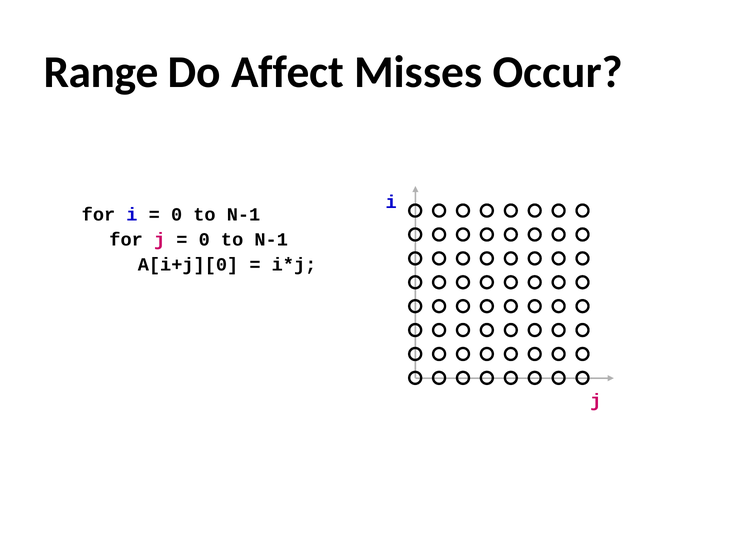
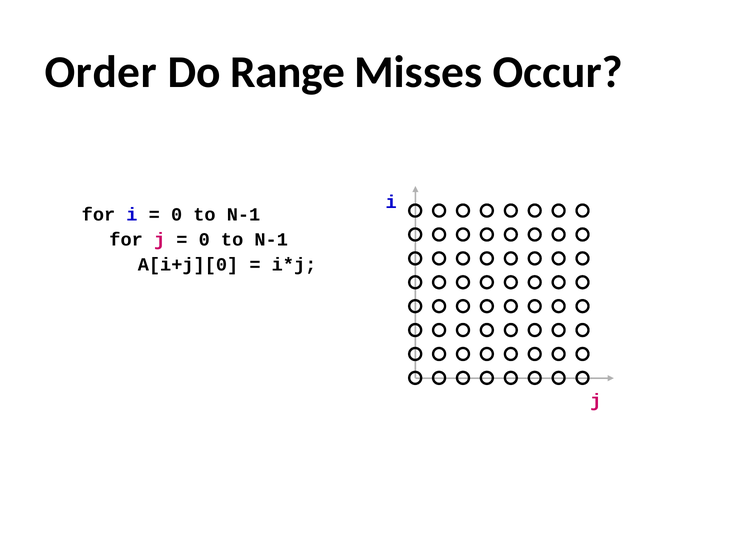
Range: Range -> Order
Affect: Affect -> Range
